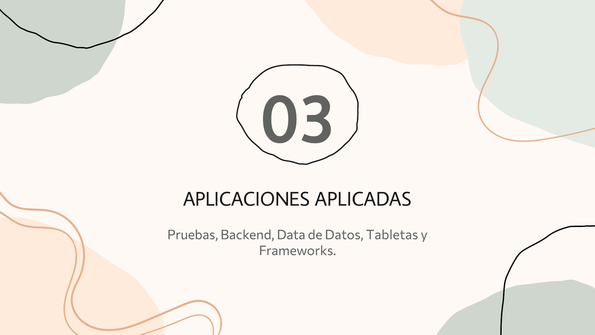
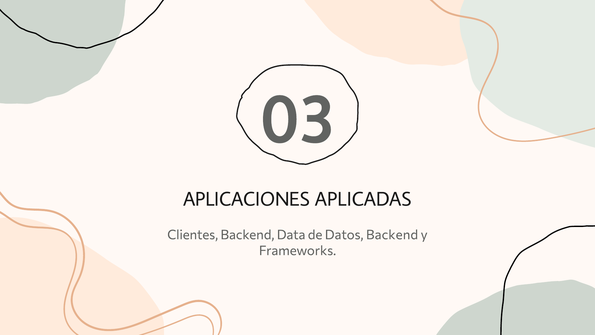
Pruebas: Pruebas -> Clientes
Datos Tabletas: Tabletas -> Backend
